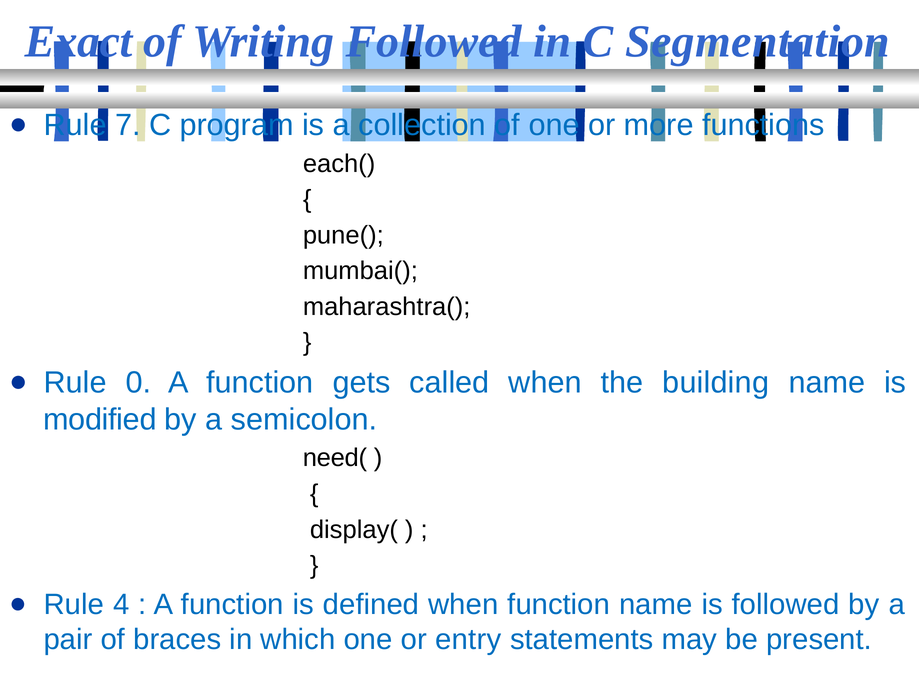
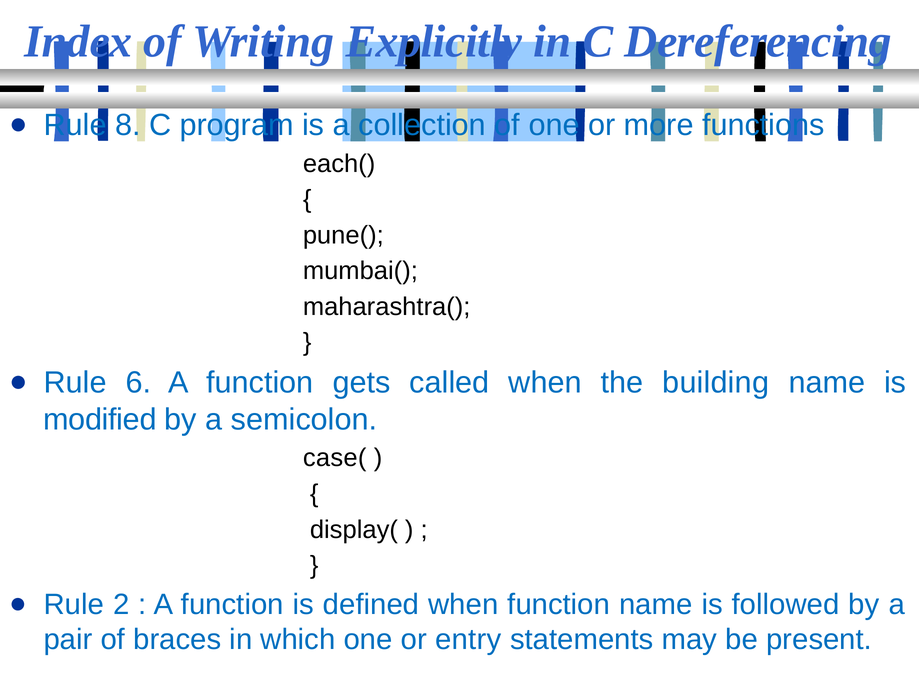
Exact: Exact -> Index
Writing Followed: Followed -> Explicitly
Segmentation: Segmentation -> Dereferencing
7: 7 -> 8
0: 0 -> 6
need(: need( -> case(
4: 4 -> 2
